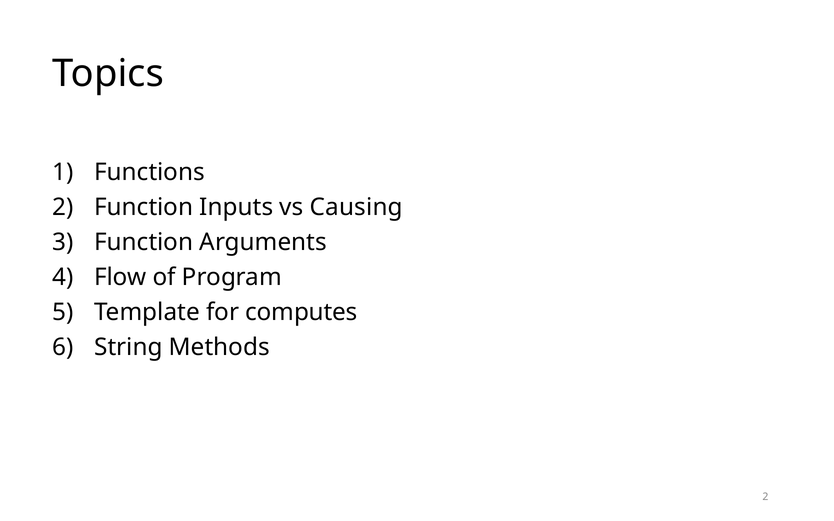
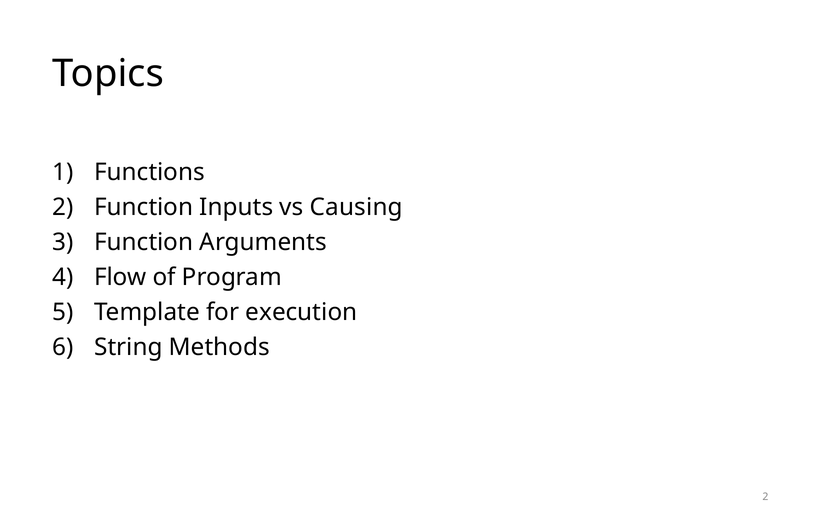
computes: computes -> execution
